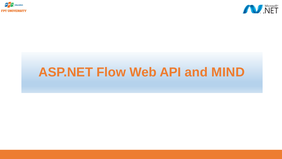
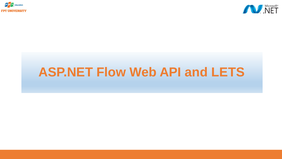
MIND: MIND -> LETS
